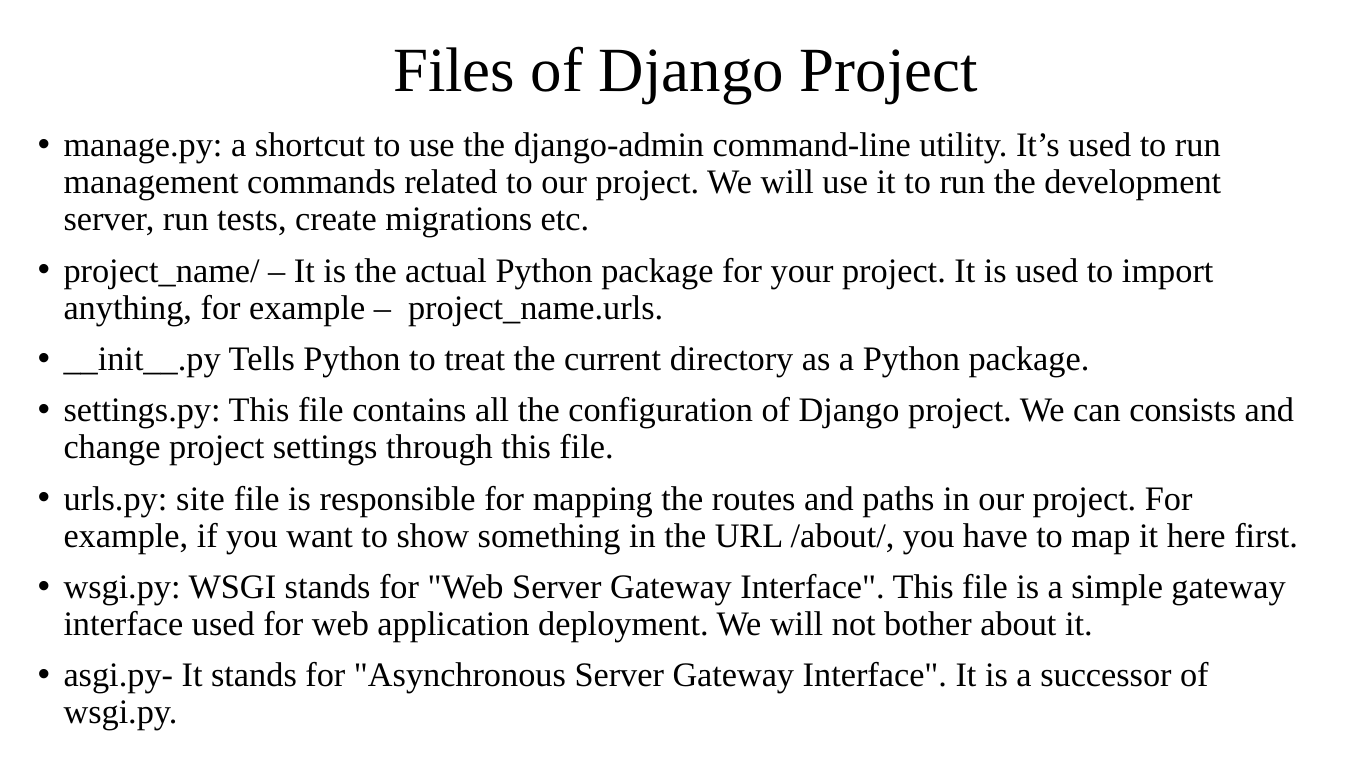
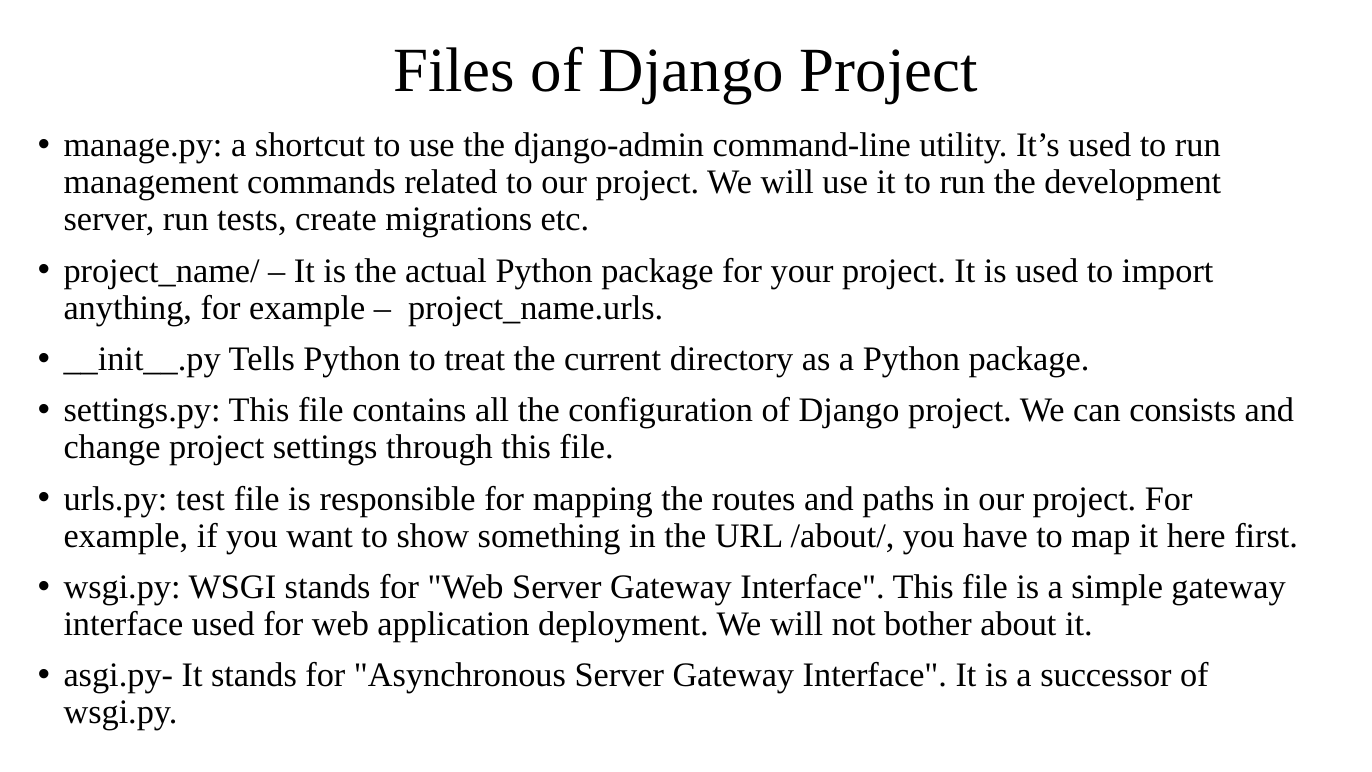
site: site -> test
